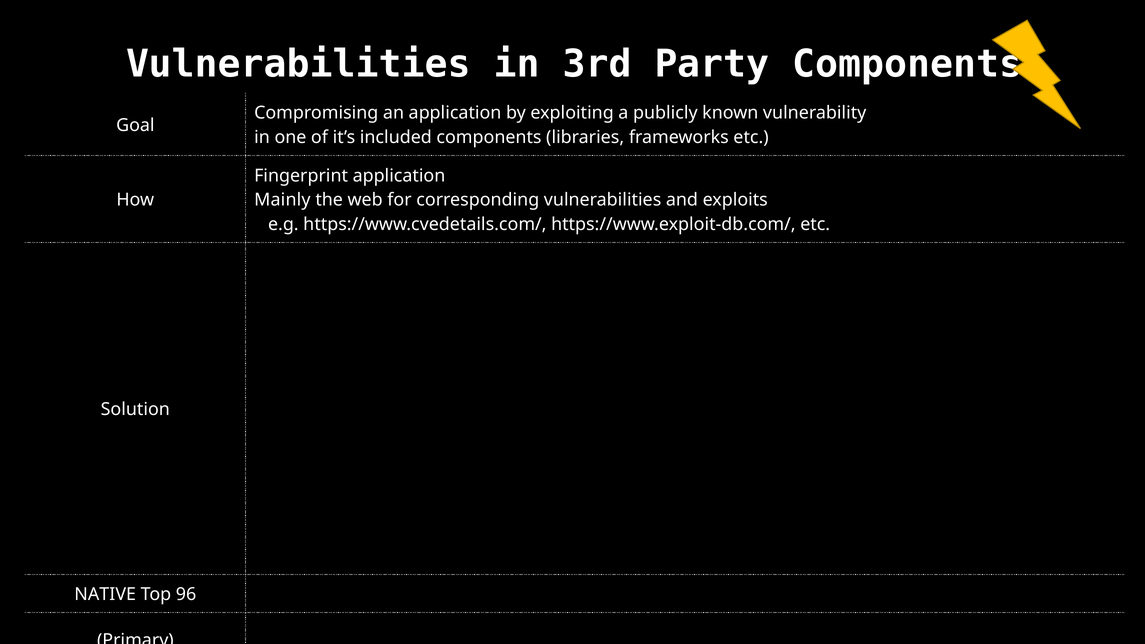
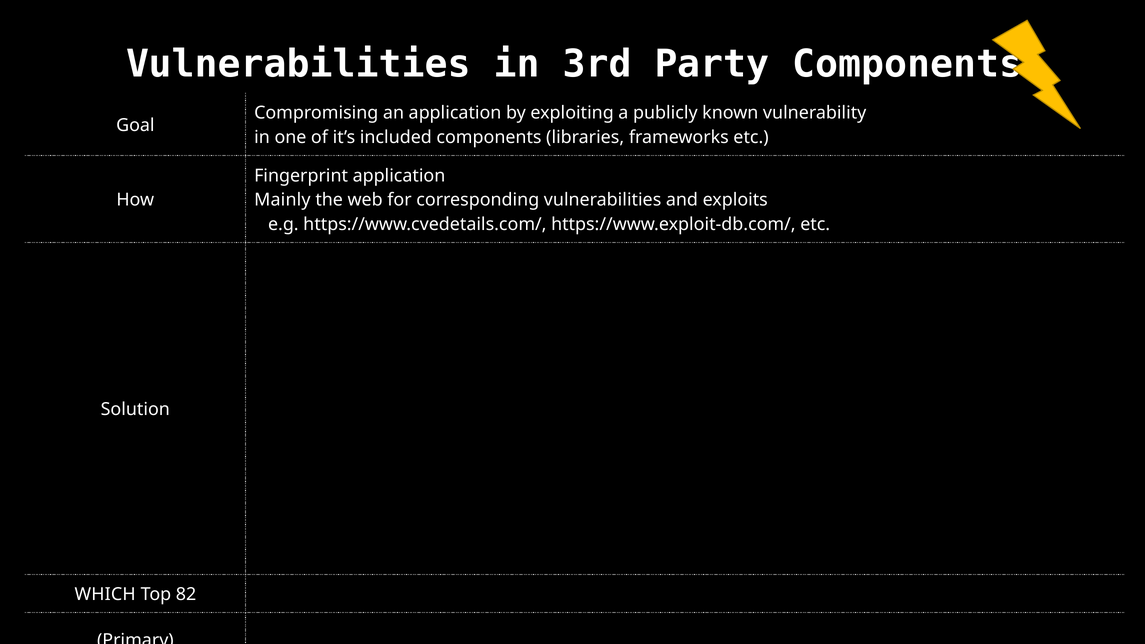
NATIVE: NATIVE -> WHICH
96: 96 -> 82
